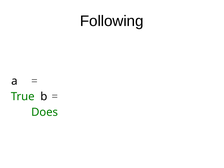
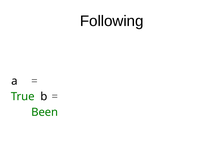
Does: Does -> Been
